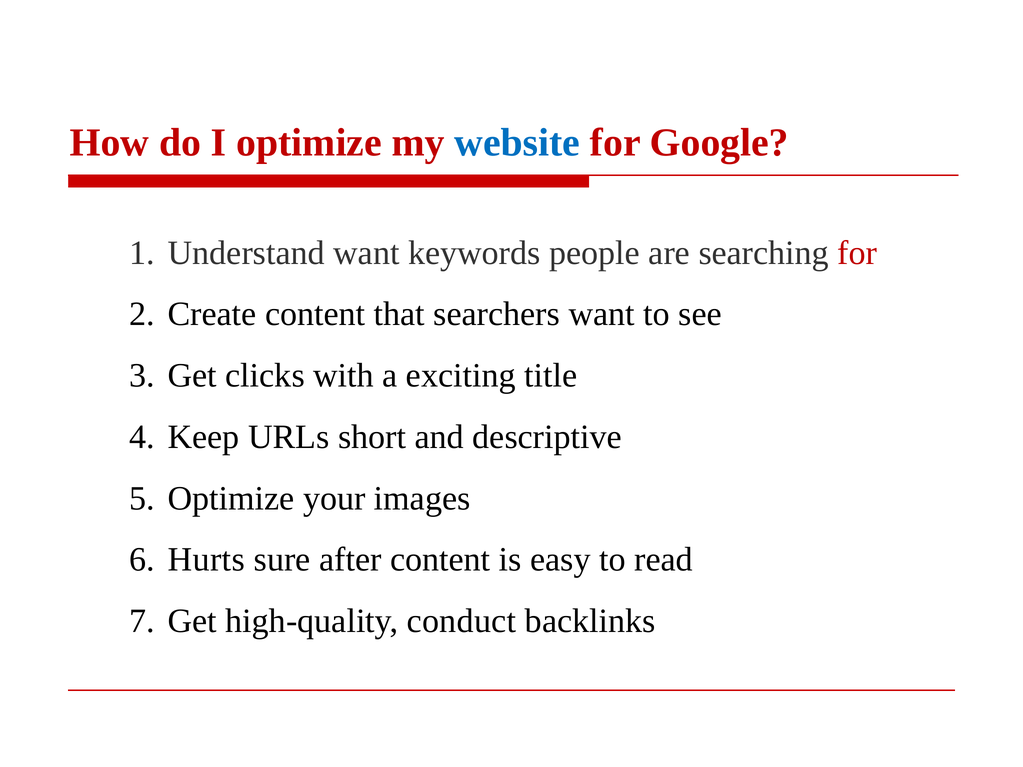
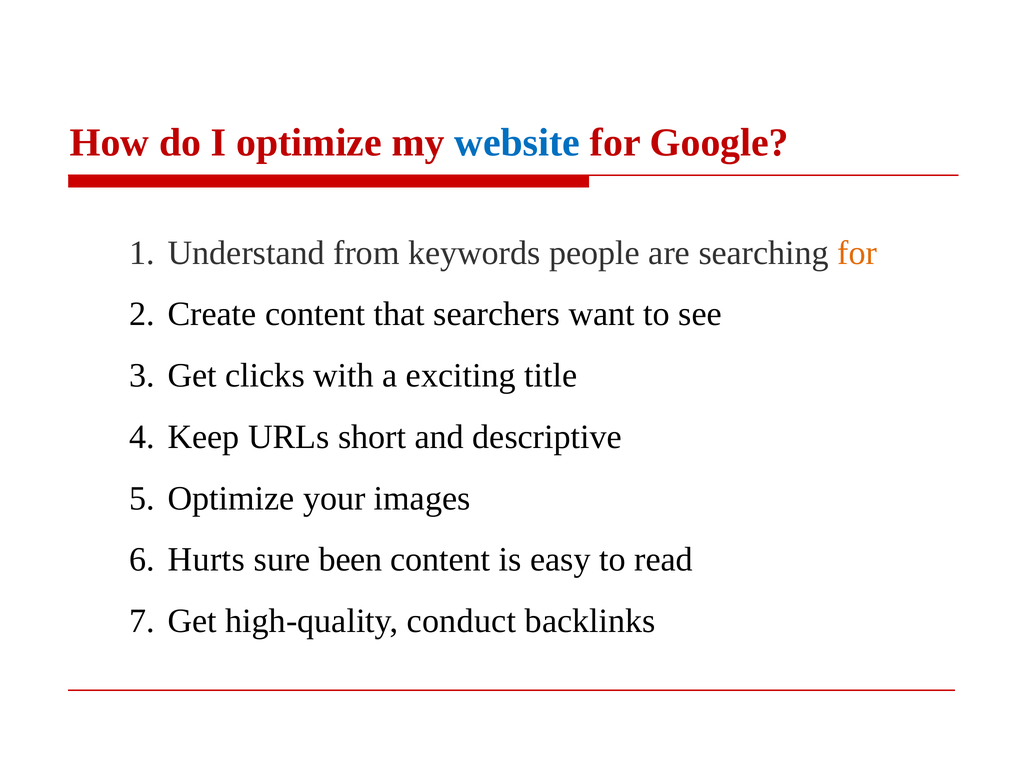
Understand want: want -> from
for at (857, 253) colour: red -> orange
after: after -> been
